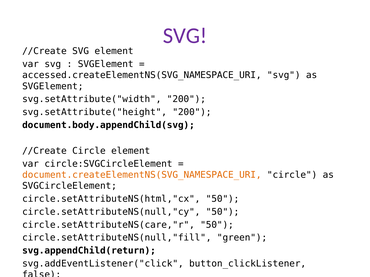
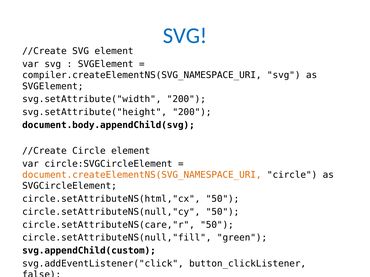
SVG at (185, 36) colour: purple -> blue
accessed.createElementNS(SVG_NAMESPACE_URI: accessed.createElementNS(SVG_NAMESPACE_URI -> compiler.createElementNS(SVG_NAMESPACE_URI
svg.appendChild(return: svg.appendChild(return -> svg.appendChild(custom
